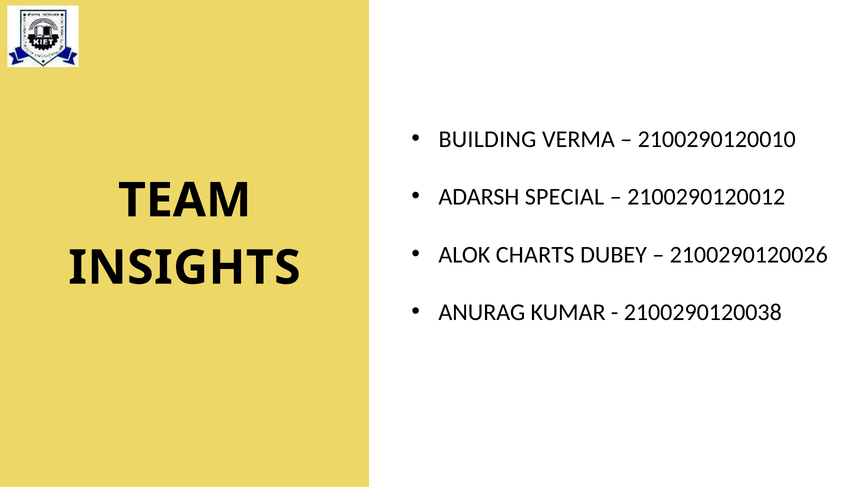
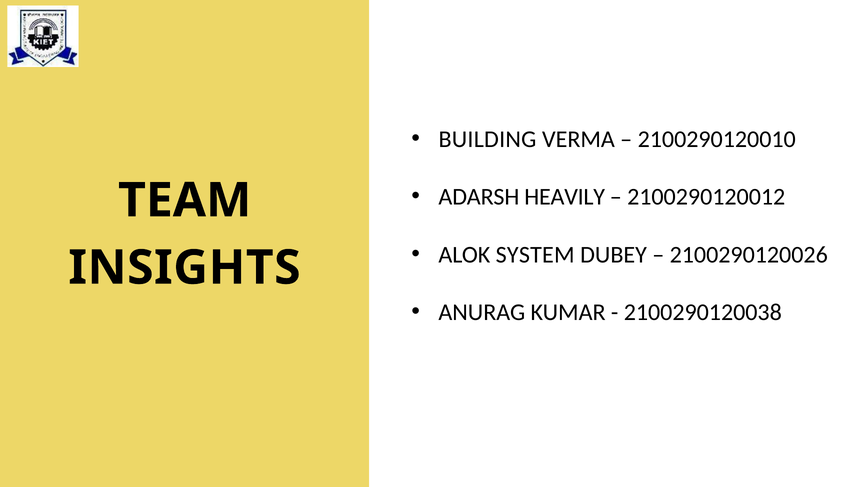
SPECIAL: SPECIAL -> HEAVILY
CHARTS: CHARTS -> SYSTEM
